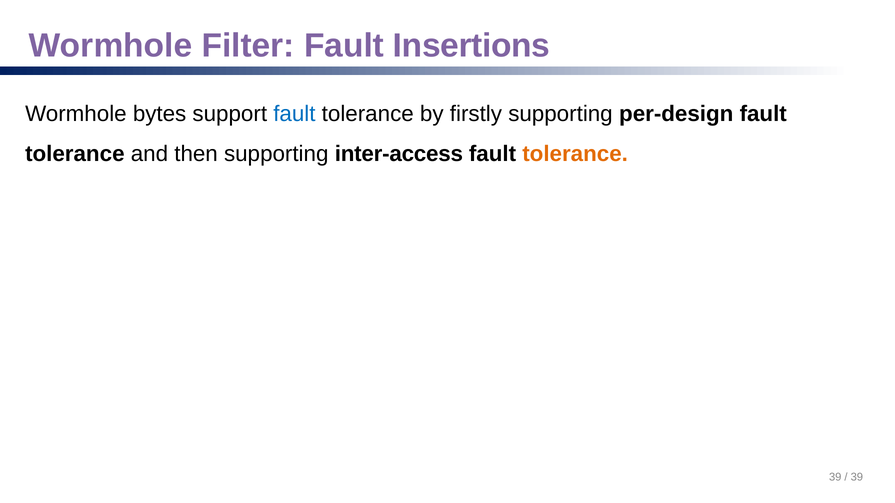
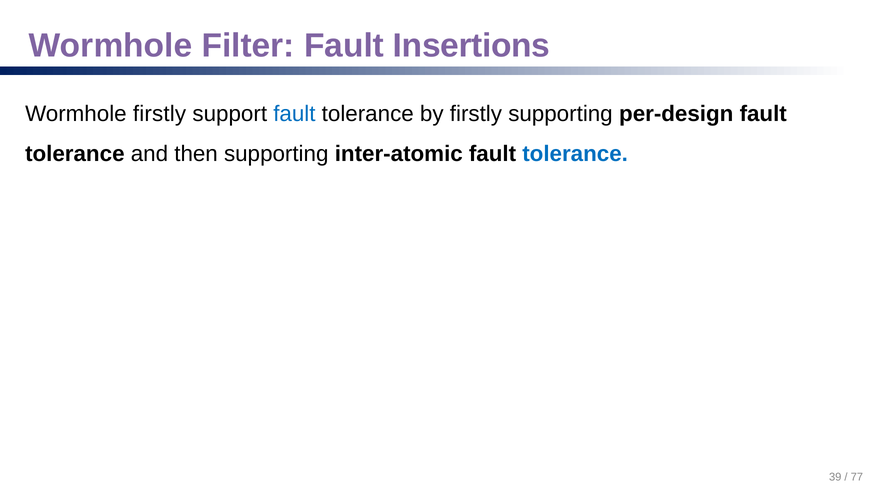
Wormhole bytes: bytes -> firstly
inter-access: inter-access -> inter-atomic
tolerance at (575, 154) colour: orange -> blue
39 at (857, 477): 39 -> 77
